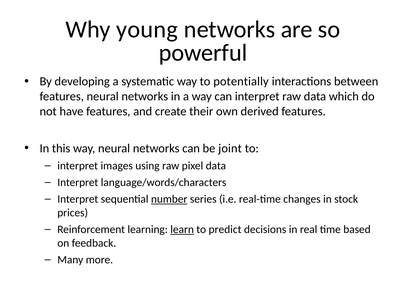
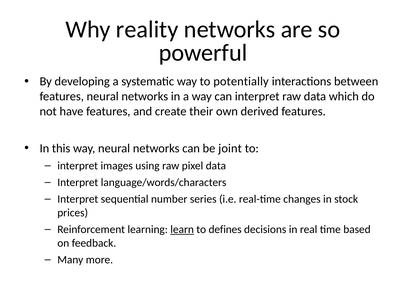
young: young -> reality
number underline: present -> none
predict: predict -> defines
